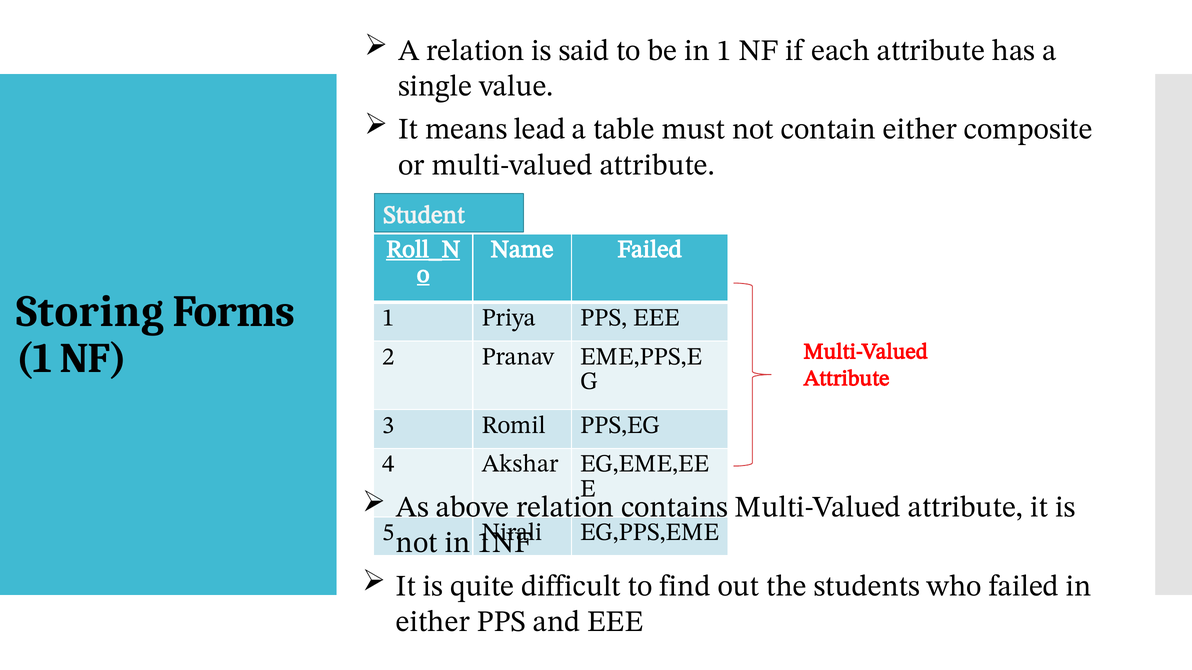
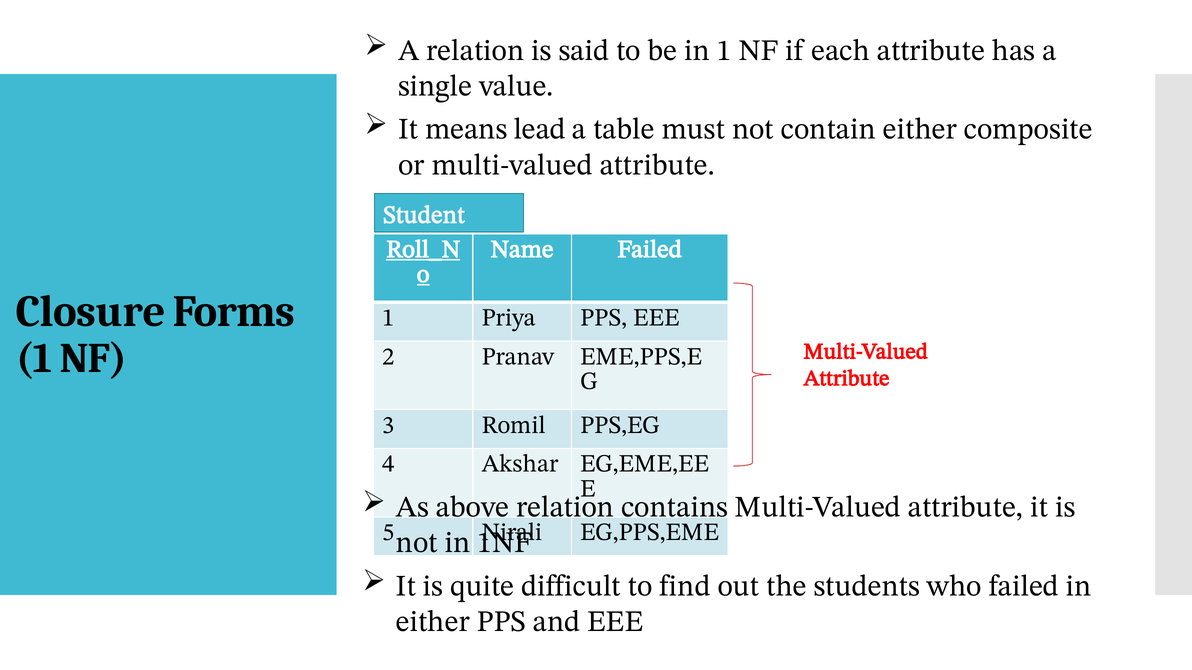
Storing: Storing -> Closure
